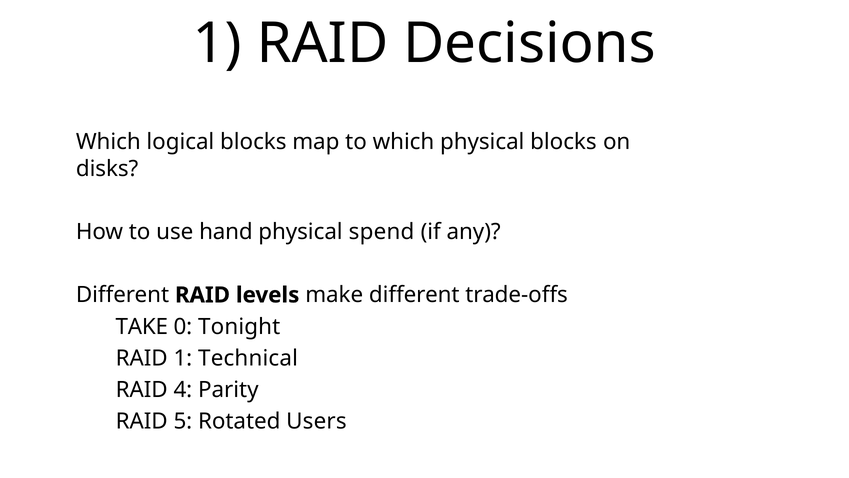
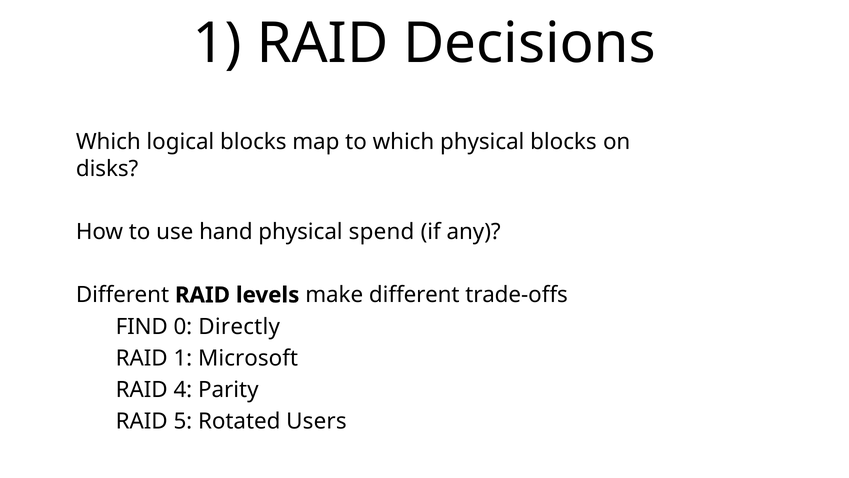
TAKE: TAKE -> FIND
Tonight: Tonight -> Directly
Technical: Technical -> Microsoft
